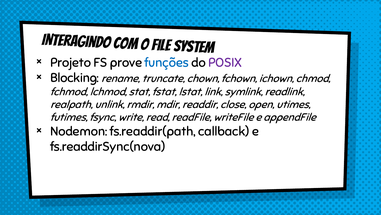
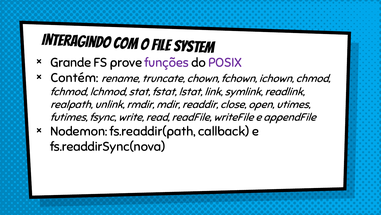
Projeto: Projeto -> Grande
funções colour: blue -> purple
Blocking: Blocking -> Contém
